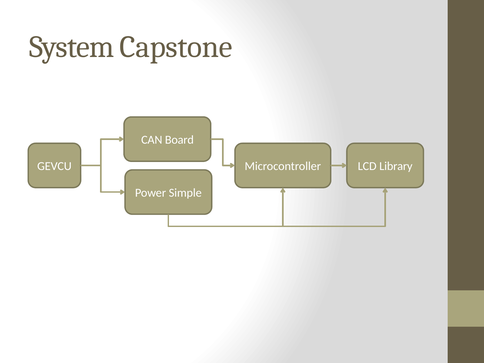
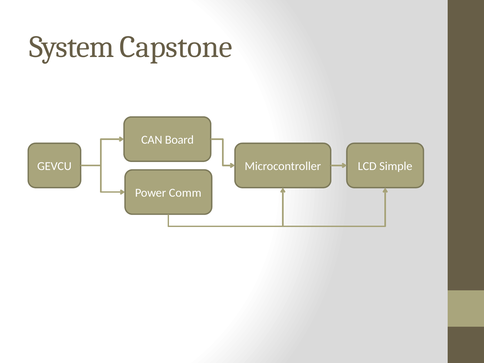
Library: Library -> Simple
Simple: Simple -> Comm
